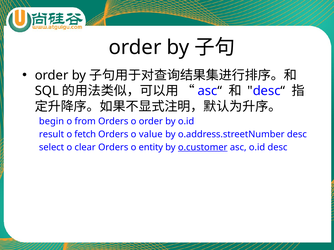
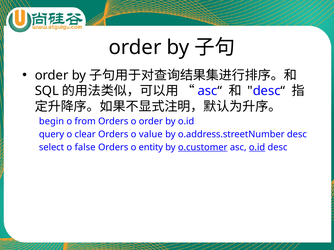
result: result -> query
fetch: fetch -> clear
clear: clear -> false
o.id at (257, 148) underline: none -> present
